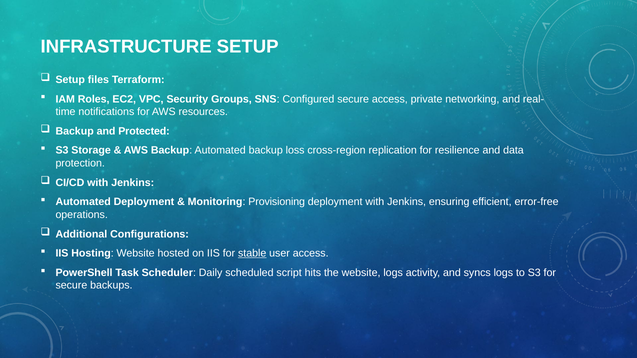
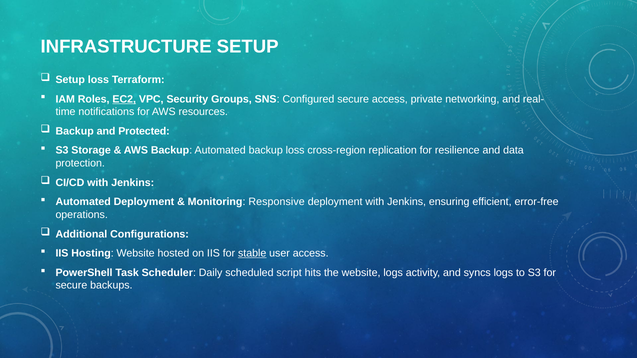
Setup files: files -> loss
EC2 underline: none -> present
Provisioning: Provisioning -> Responsive
